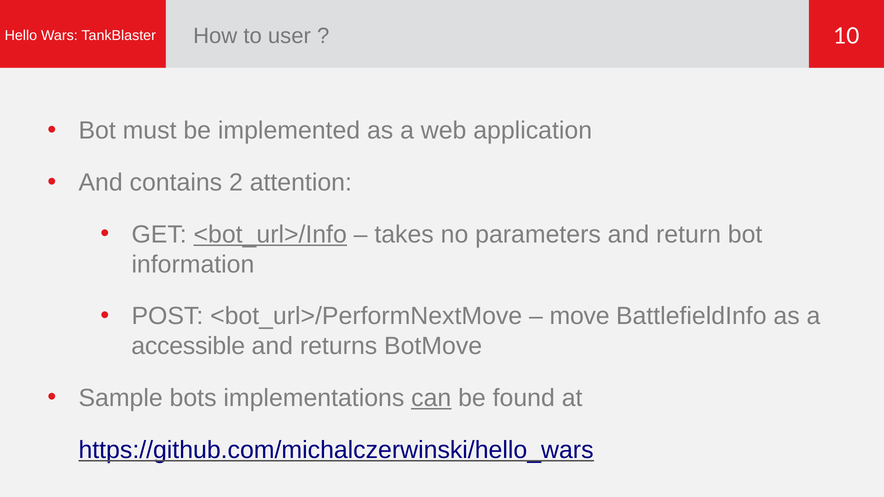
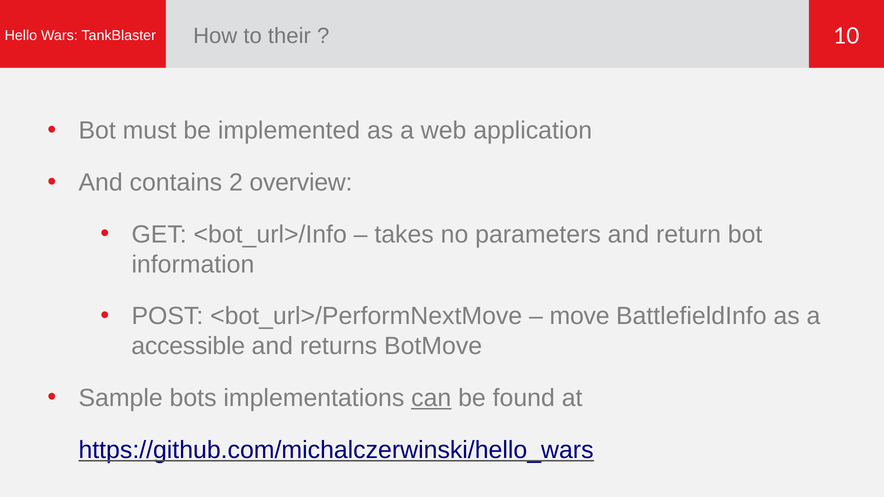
user: user -> their
attention: attention -> overview
<bot_url>/Info underline: present -> none
